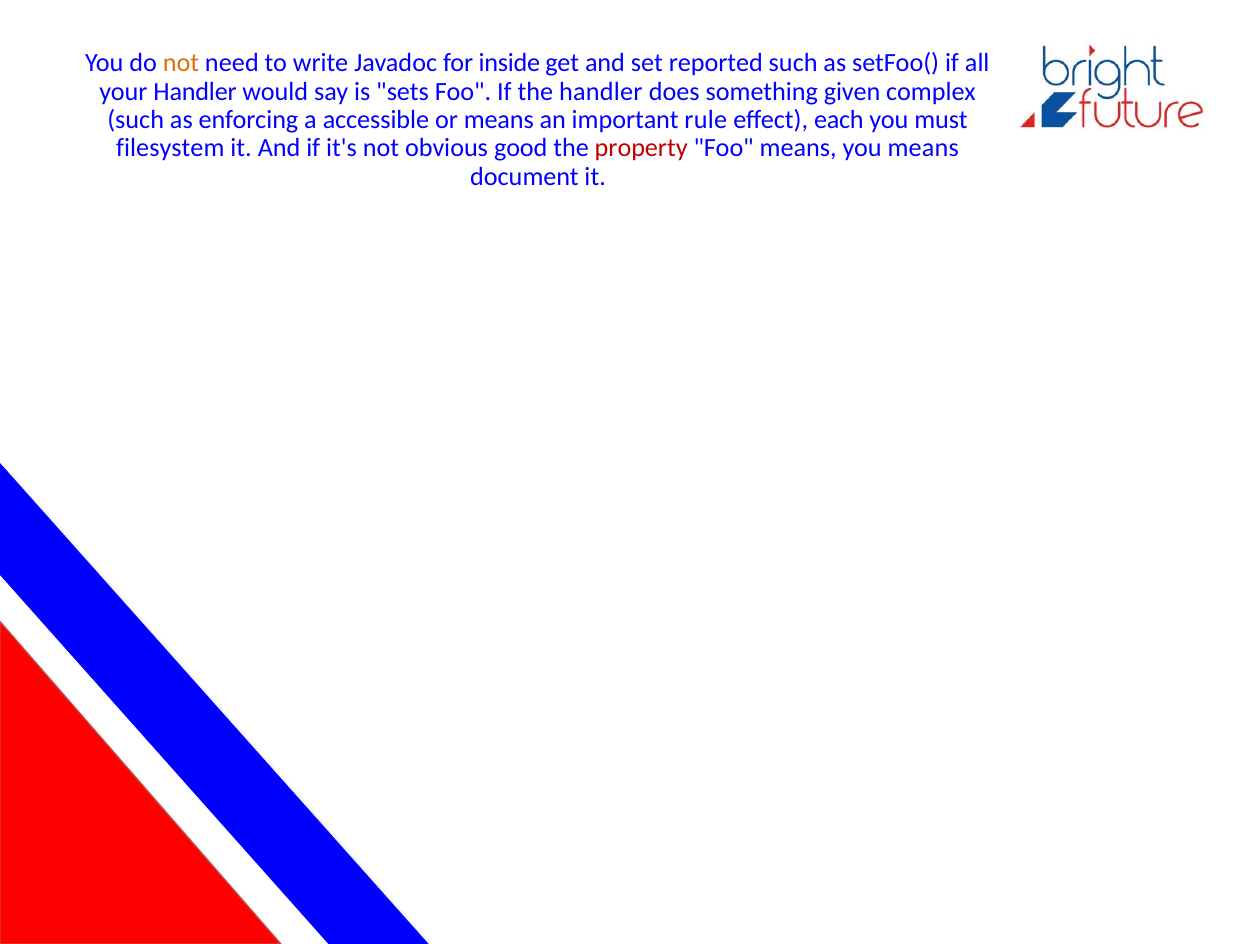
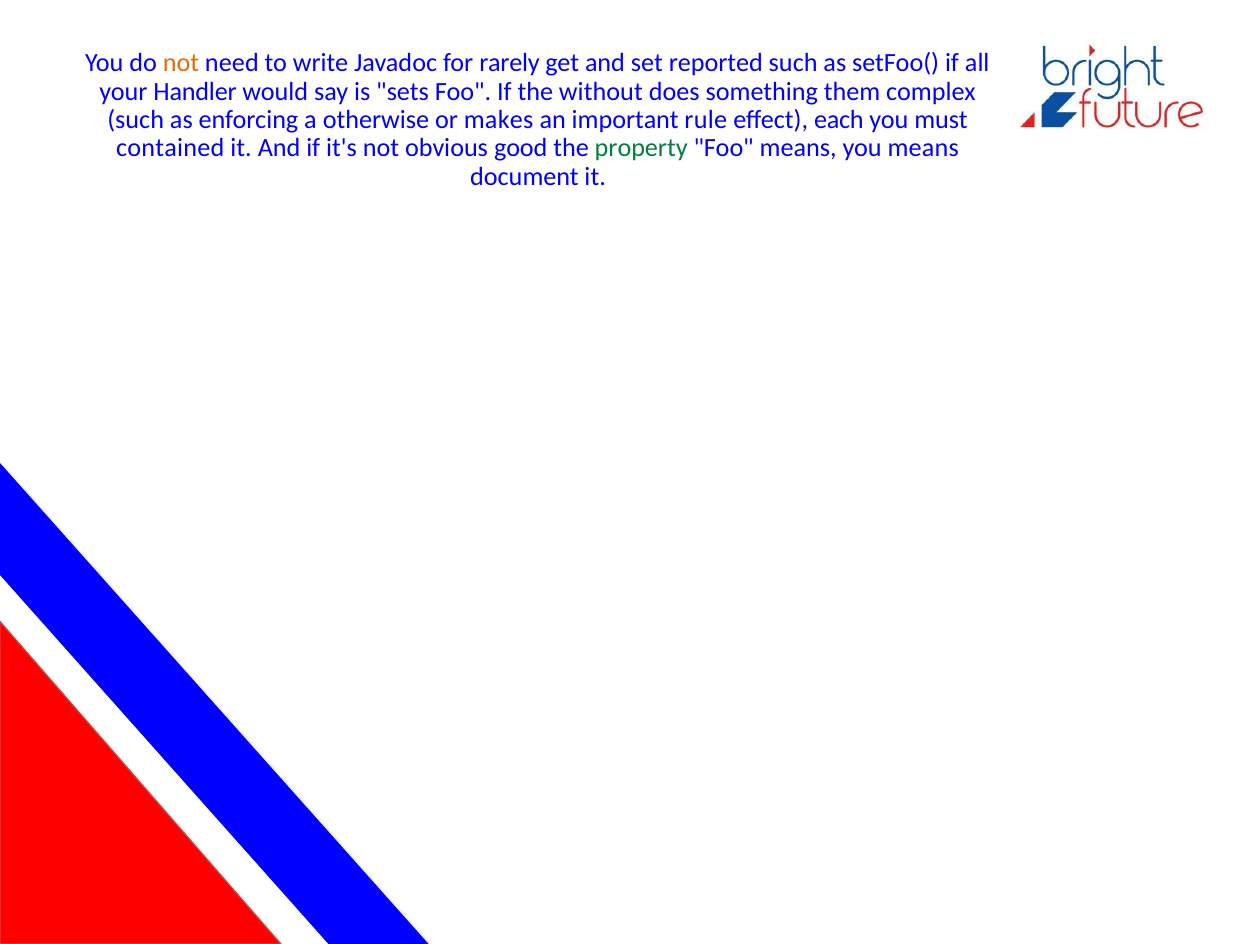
inside: inside -> rarely
the handler: handler -> without
given: given -> them
accessible: accessible -> otherwise
or means: means -> makes
filesystem: filesystem -> contained
property colour: red -> green
